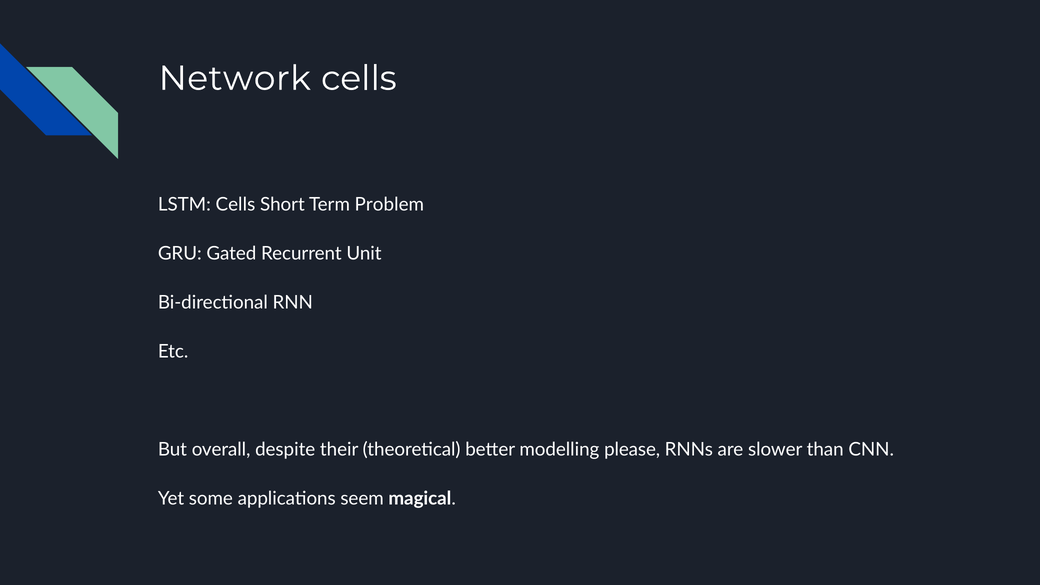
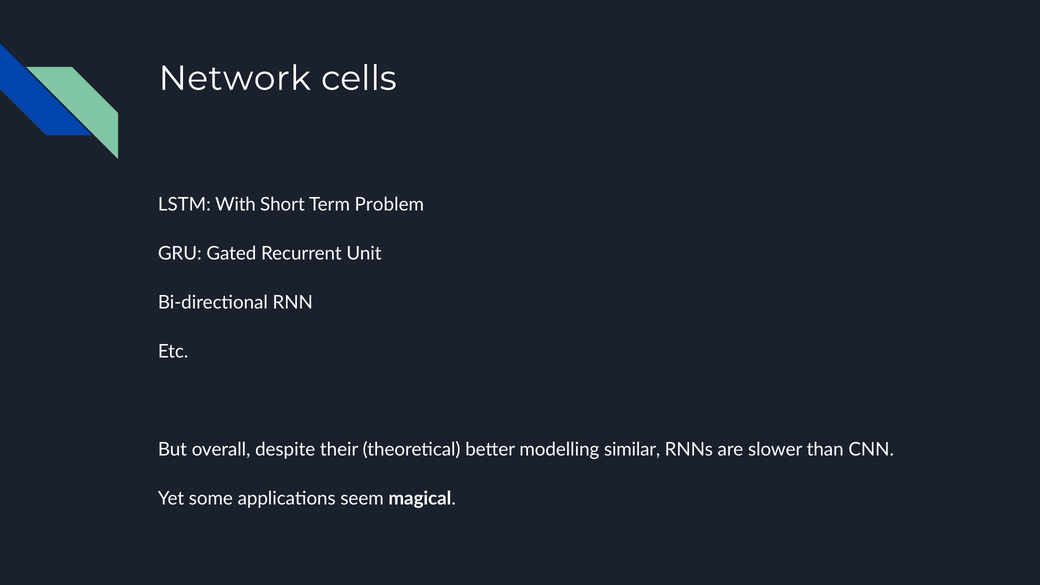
LSTM Cells: Cells -> With
please: please -> similar
